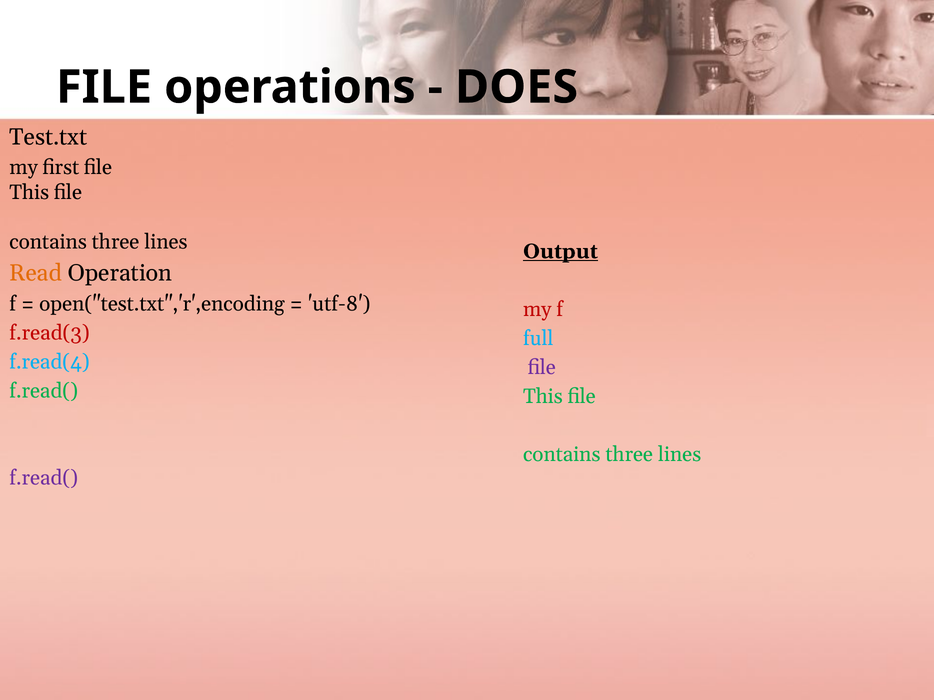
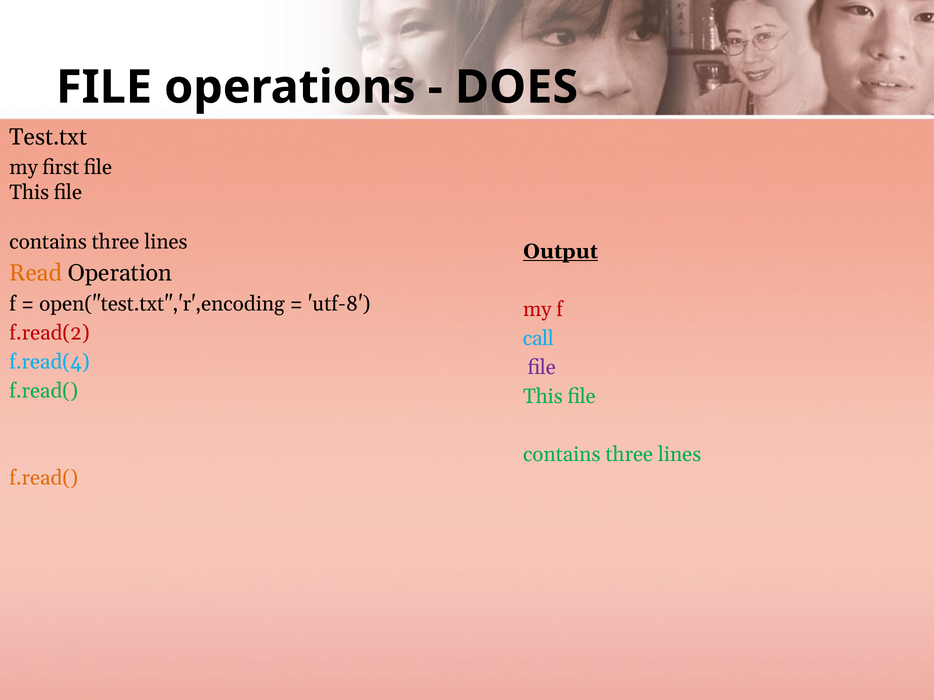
f.read(3: f.read(3 -> f.read(2
full: full -> call
f.read( at (44, 478) colour: purple -> orange
